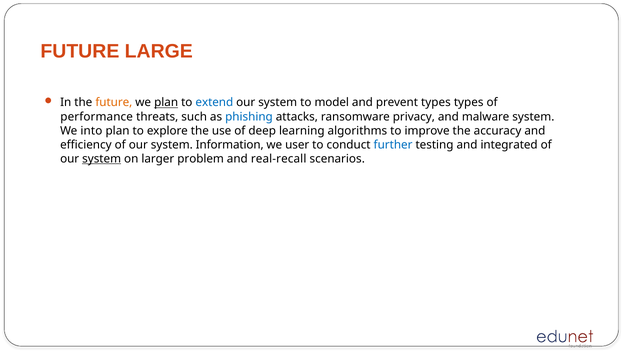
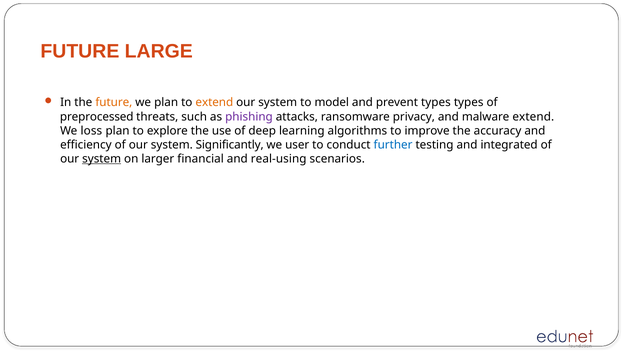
plan at (166, 102) underline: present -> none
extend at (214, 102) colour: blue -> orange
performance: performance -> preprocessed
phishing colour: blue -> purple
malware system: system -> extend
into: into -> loss
Information: Information -> Significantly
problem: problem -> financial
real-recall: real-recall -> real-using
